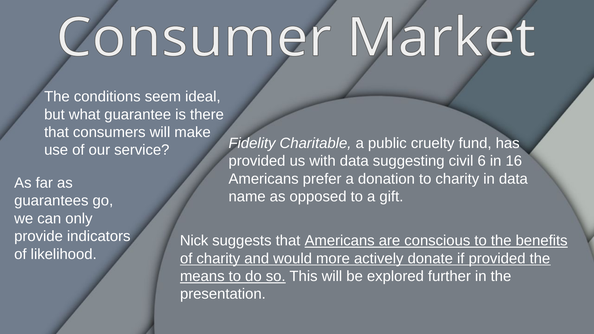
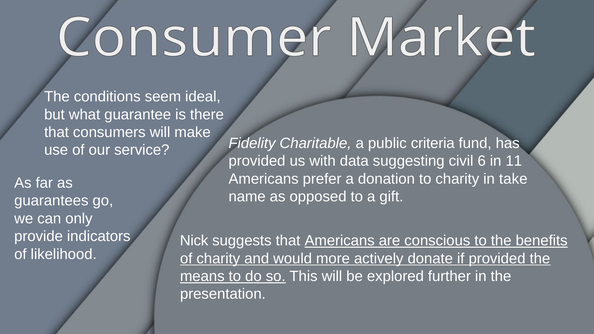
cruelty: cruelty -> criteria
16: 16 -> 11
in data: data -> take
